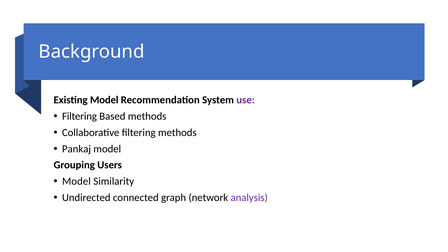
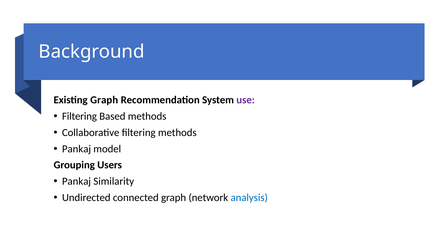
Existing Model: Model -> Graph
Model at (76, 181): Model -> Pankaj
analysis colour: purple -> blue
